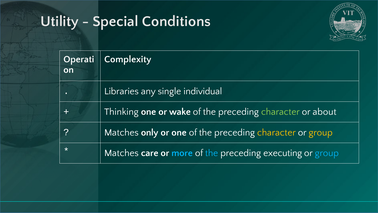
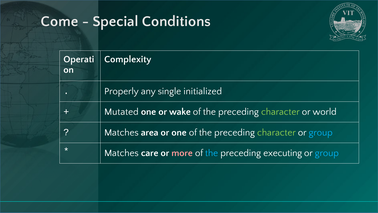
Utility: Utility -> Come
Libraries: Libraries -> Properly
individual: individual -> initialized
Thinking: Thinking -> Mutated
about: about -> world
only: only -> area
character at (276, 132) colour: yellow -> light green
group at (321, 132) colour: yellow -> light blue
more colour: light blue -> pink
